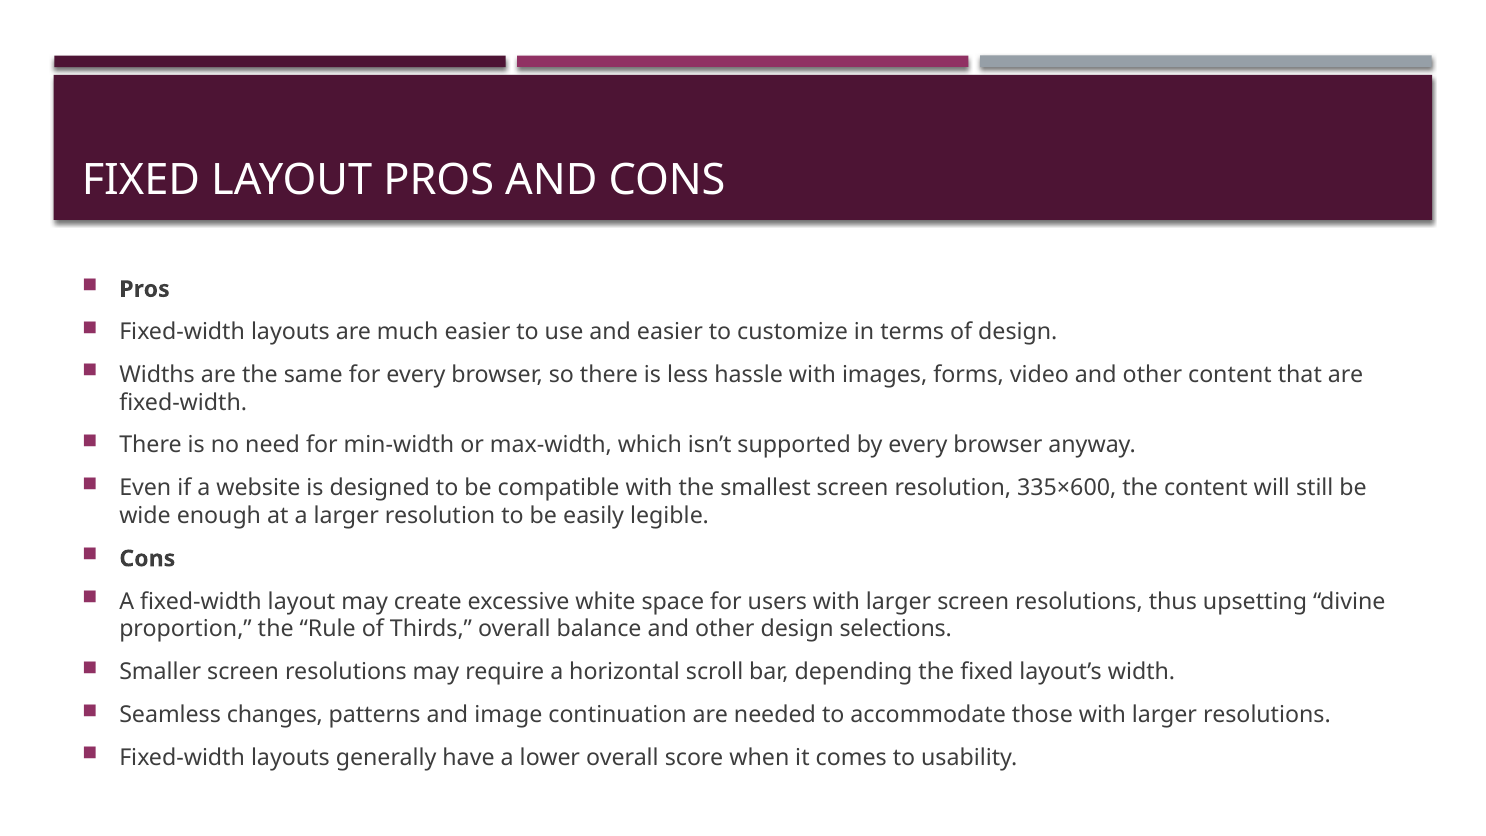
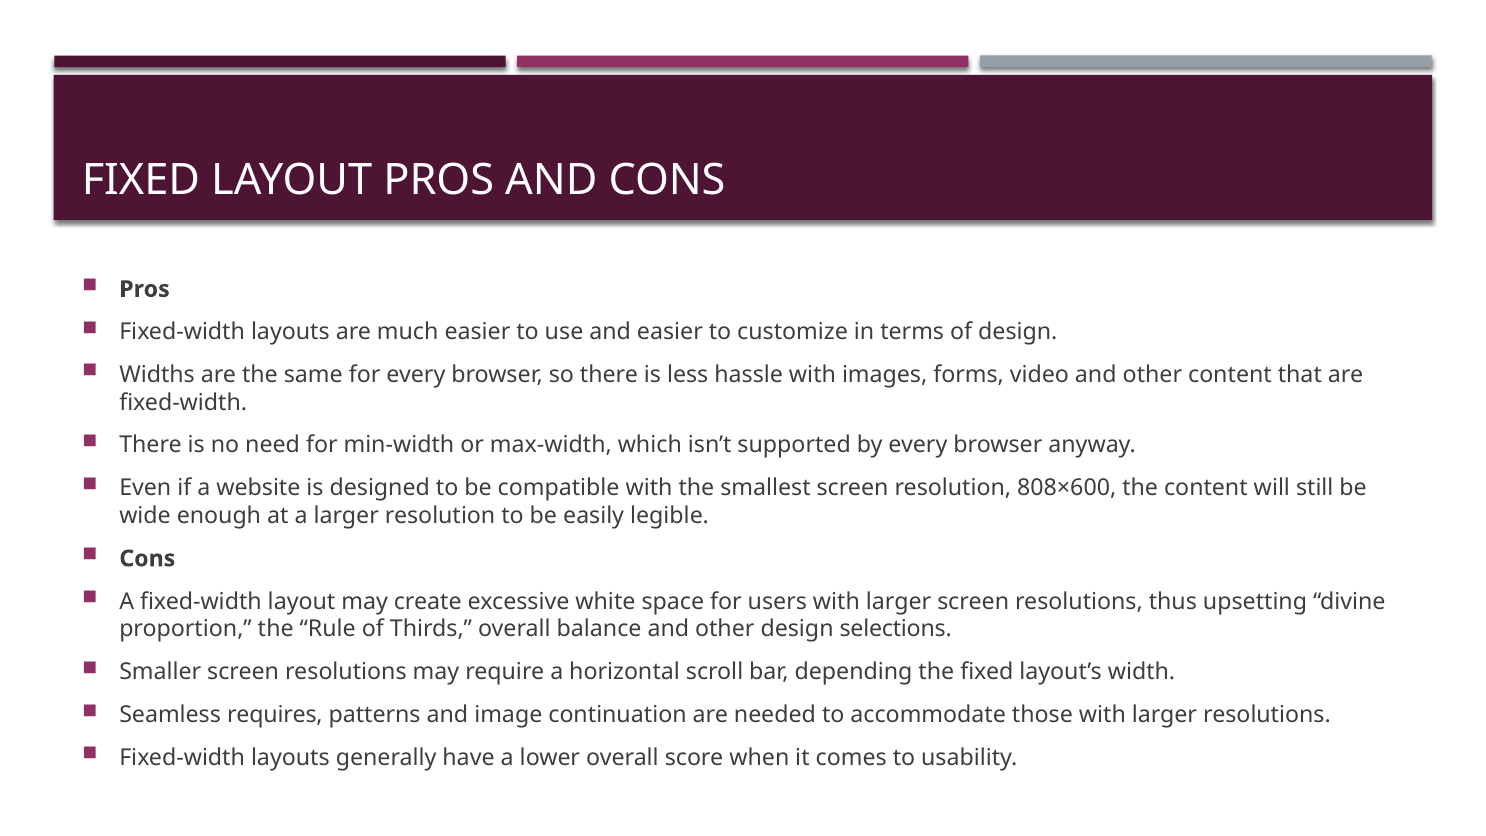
335×600: 335×600 -> 808×600
changes: changes -> requires
